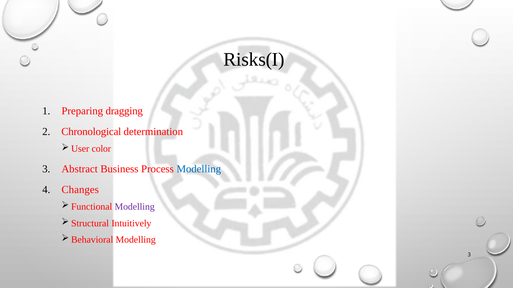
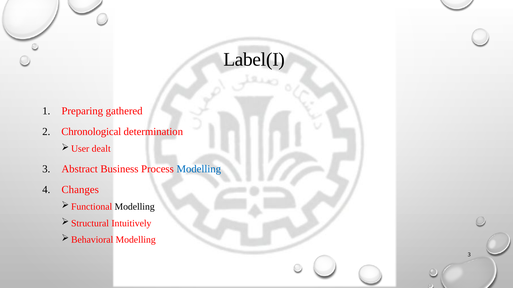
Risks(I: Risks(I -> Label(I
dragging: dragging -> gathered
color: color -> dealt
Modelling at (135, 207) colour: purple -> black
